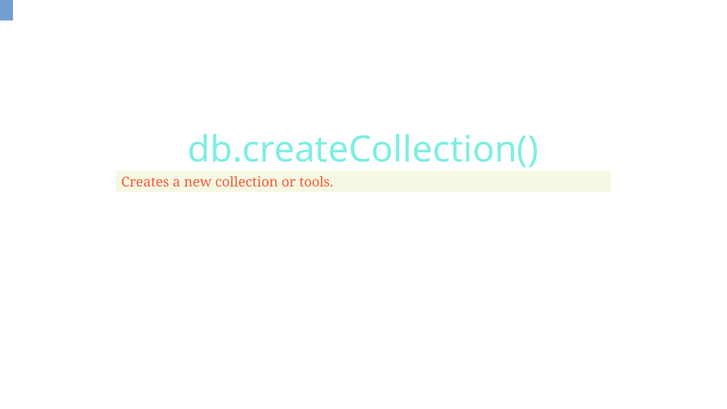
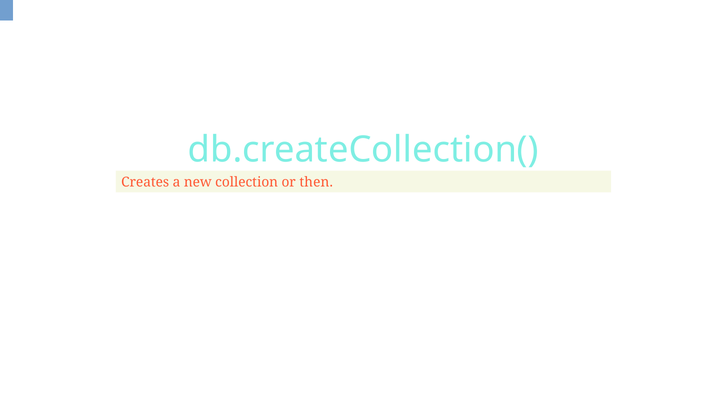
tools: tools -> then
